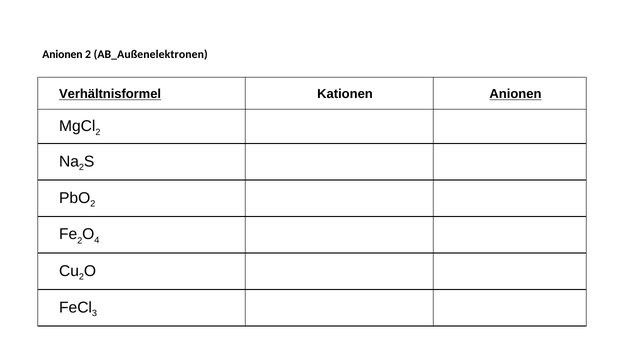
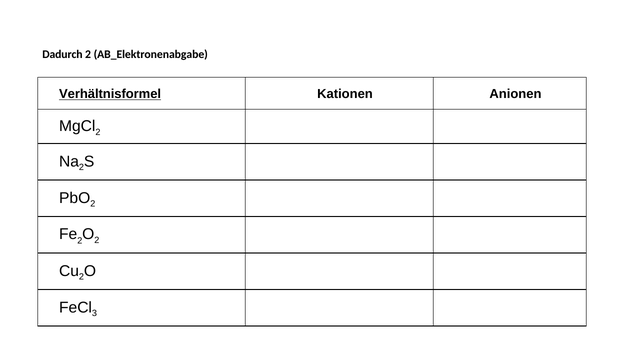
Anionen at (62, 54): Anionen -> Dadurch
AB_Außenelektronen: AB_Außenelektronen -> AB_Elektronenabgabe
Anionen at (515, 94) underline: present -> none
4 at (97, 240): 4 -> 2
